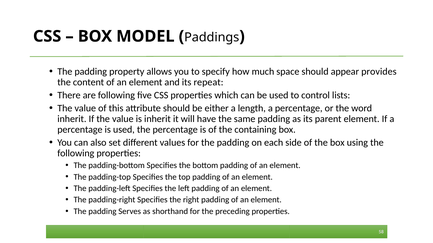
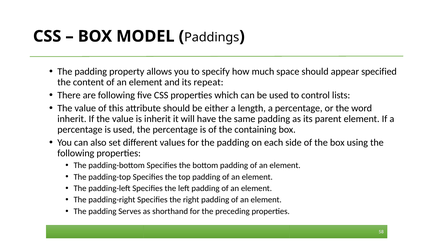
provides: provides -> specified
